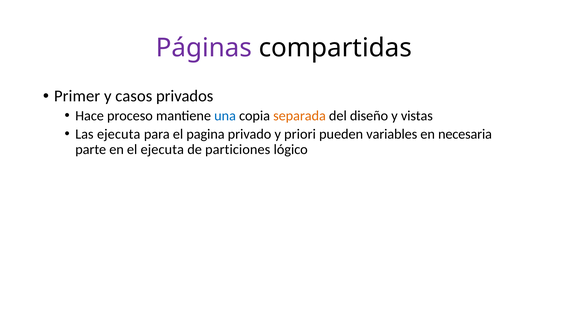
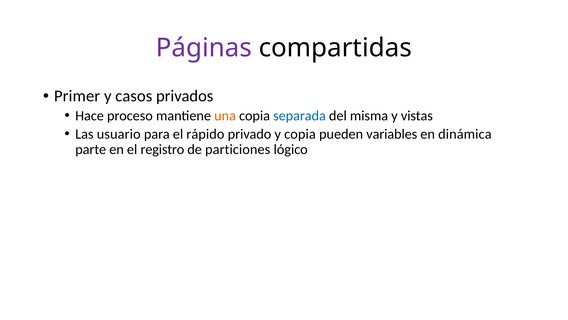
una colour: blue -> orange
separada colour: orange -> blue
diseño: diseño -> misma
Las ejecuta: ejecuta -> usuario
pagina: pagina -> rápido
y priori: priori -> copia
necesaria: necesaria -> dinámica
el ejecuta: ejecuta -> registro
